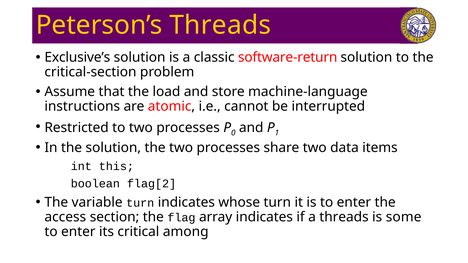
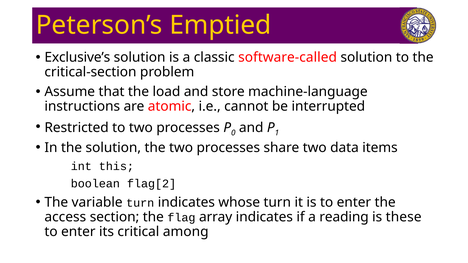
Peterson’s Threads: Threads -> Emptied
software-return: software-return -> software-called
a threads: threads -> reading
some: some -> these
